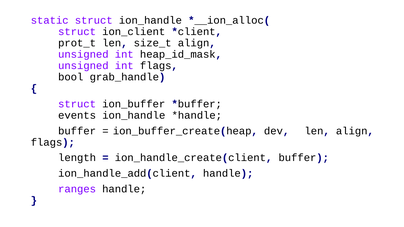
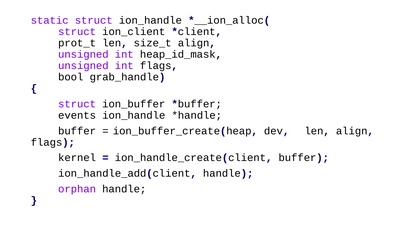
length: length -> kernel
ranges: ranges -> orphan
